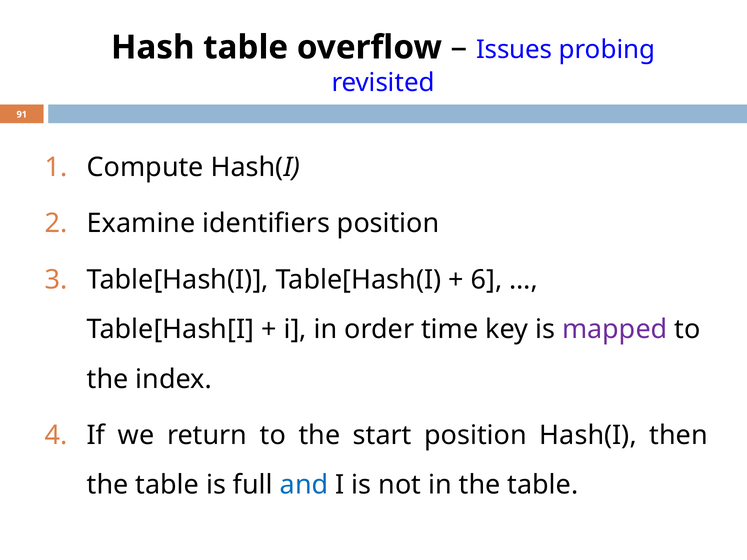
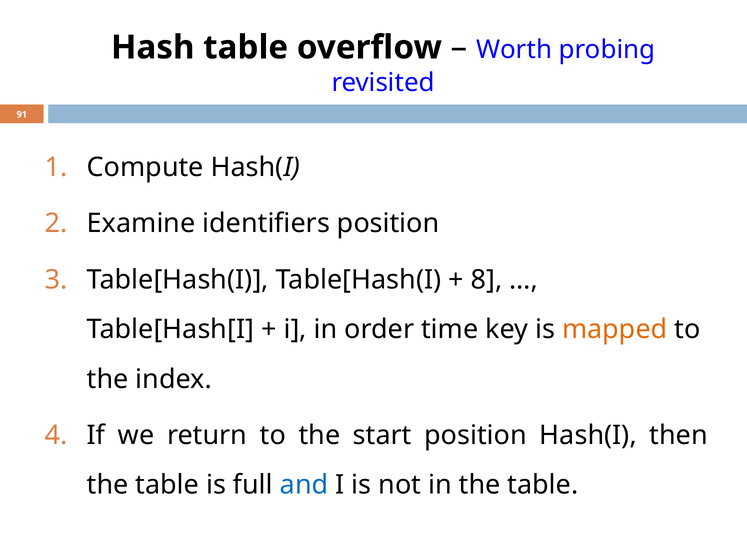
Issues: Issues -> Worth
6: 6 -> 8
mapped colour: purple -> orange
